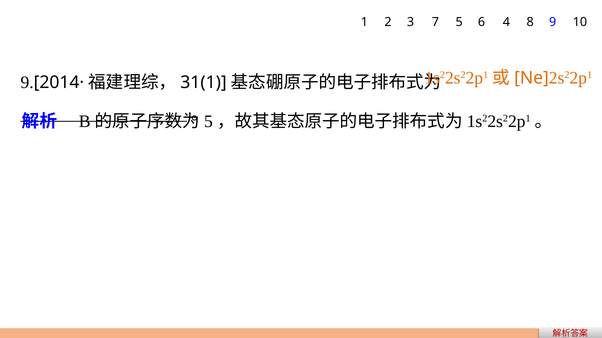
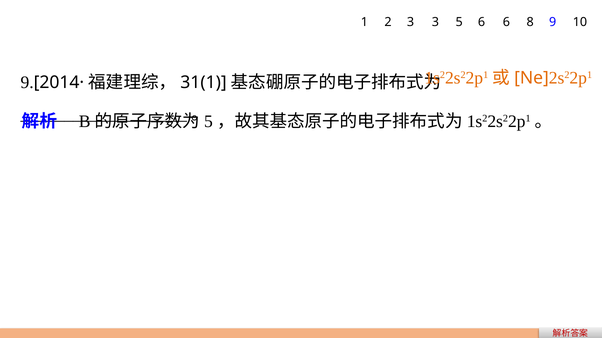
3 7: 7 -> 3
6 4: 4 -> 6
